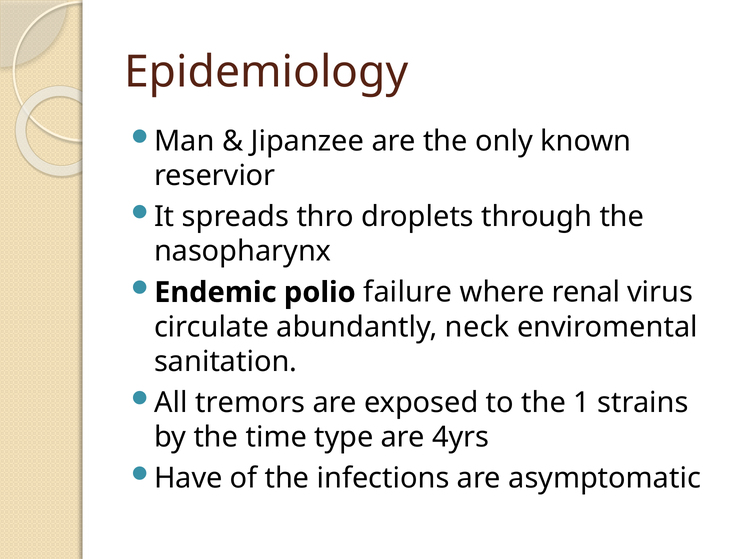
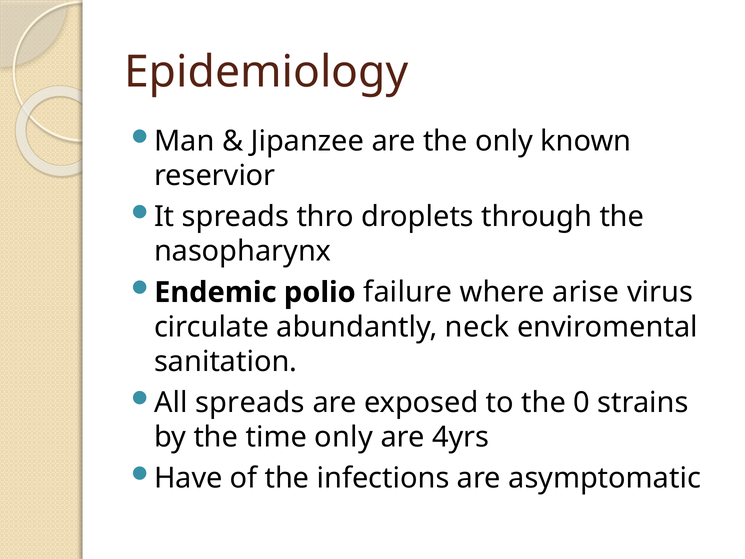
renal: renal -> arise
All tremors: tremors -> spreads
1: 1 -> 0
time type: type -> only
